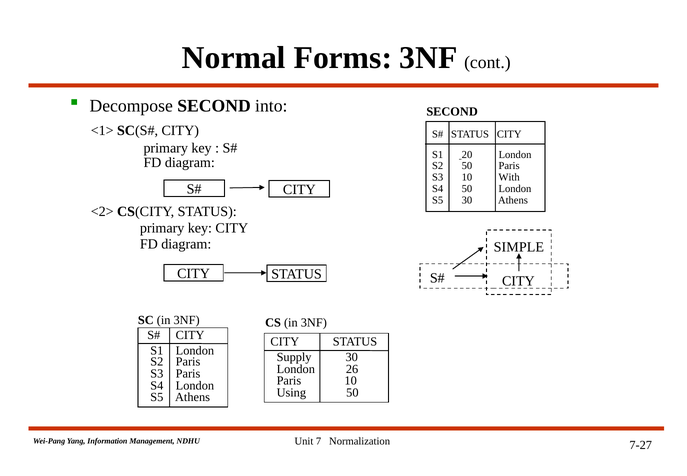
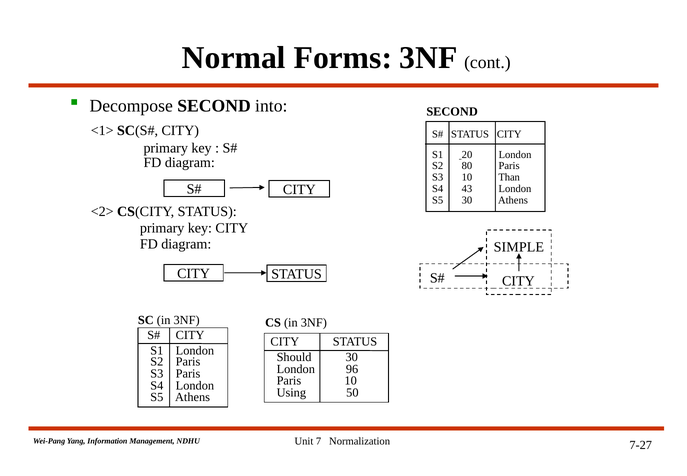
S2 50: 50 -> 80
With: With -> Than
S4 50: 50 -> 43
Supply: Supply -> Should
26: 26 -> 96
